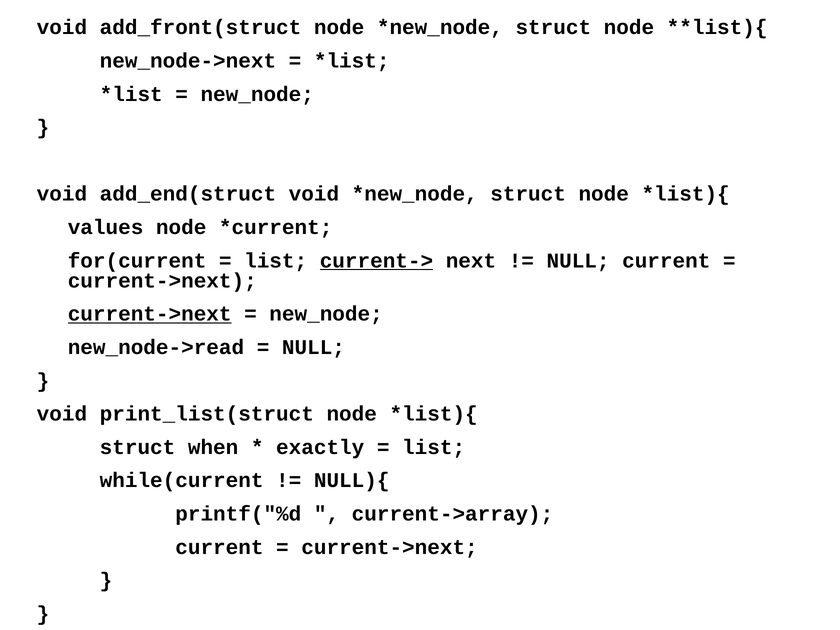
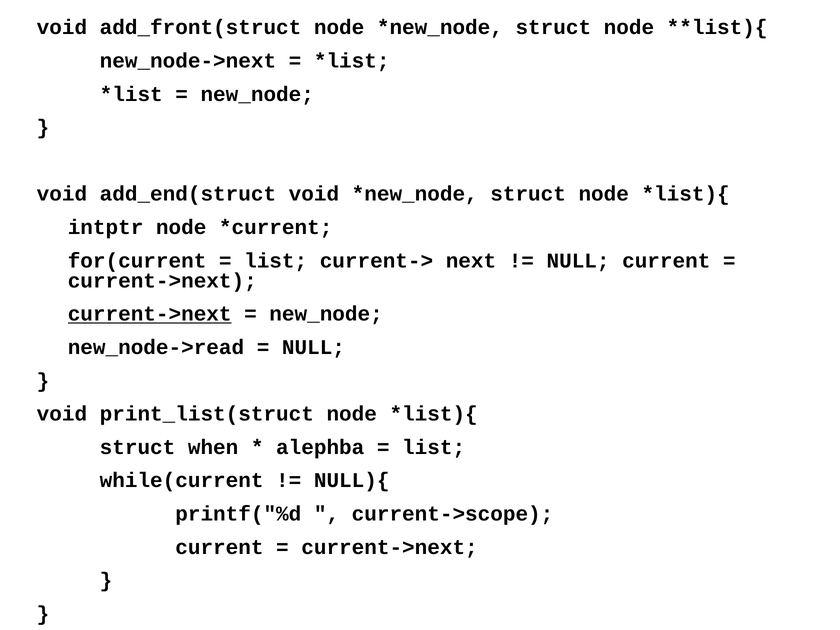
values: values -> intptr
current-> underline: present -> none
exactly: exactly -> alephba
current->array: current->array -> current->scope
